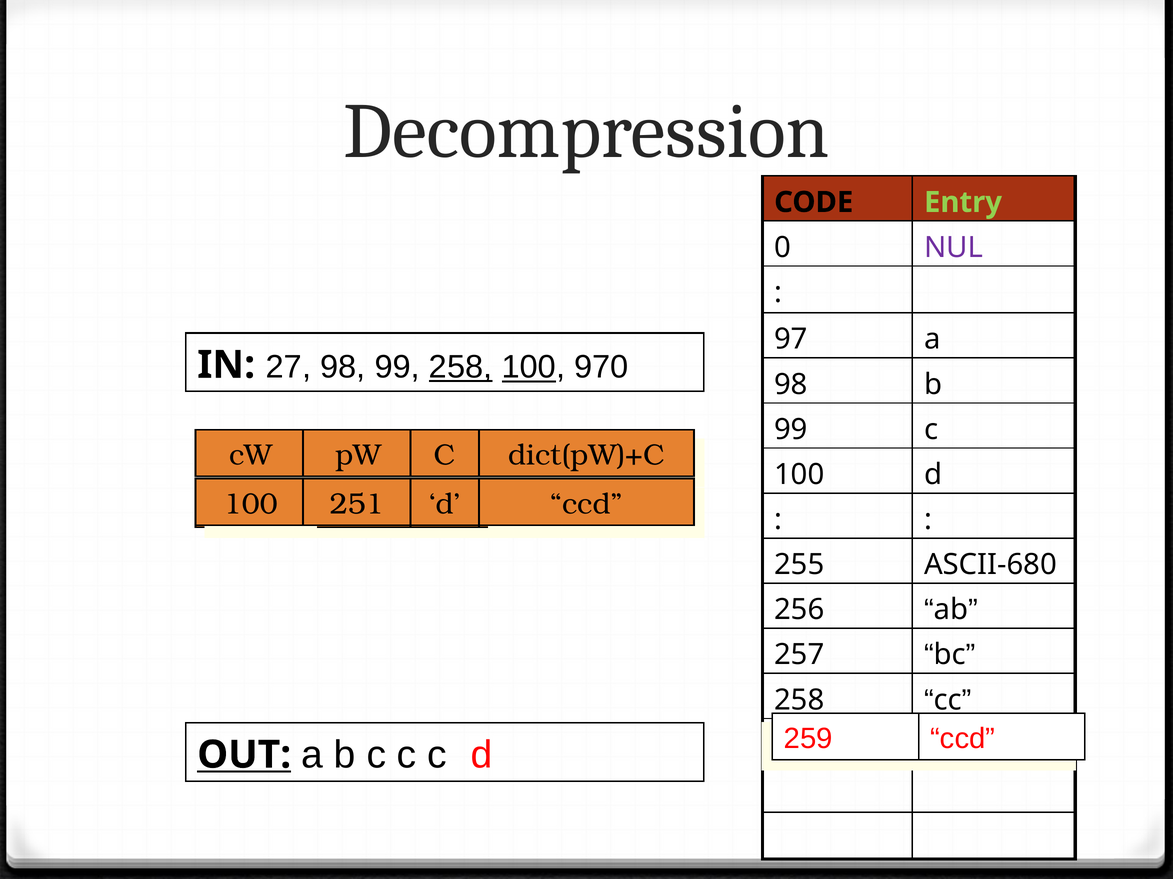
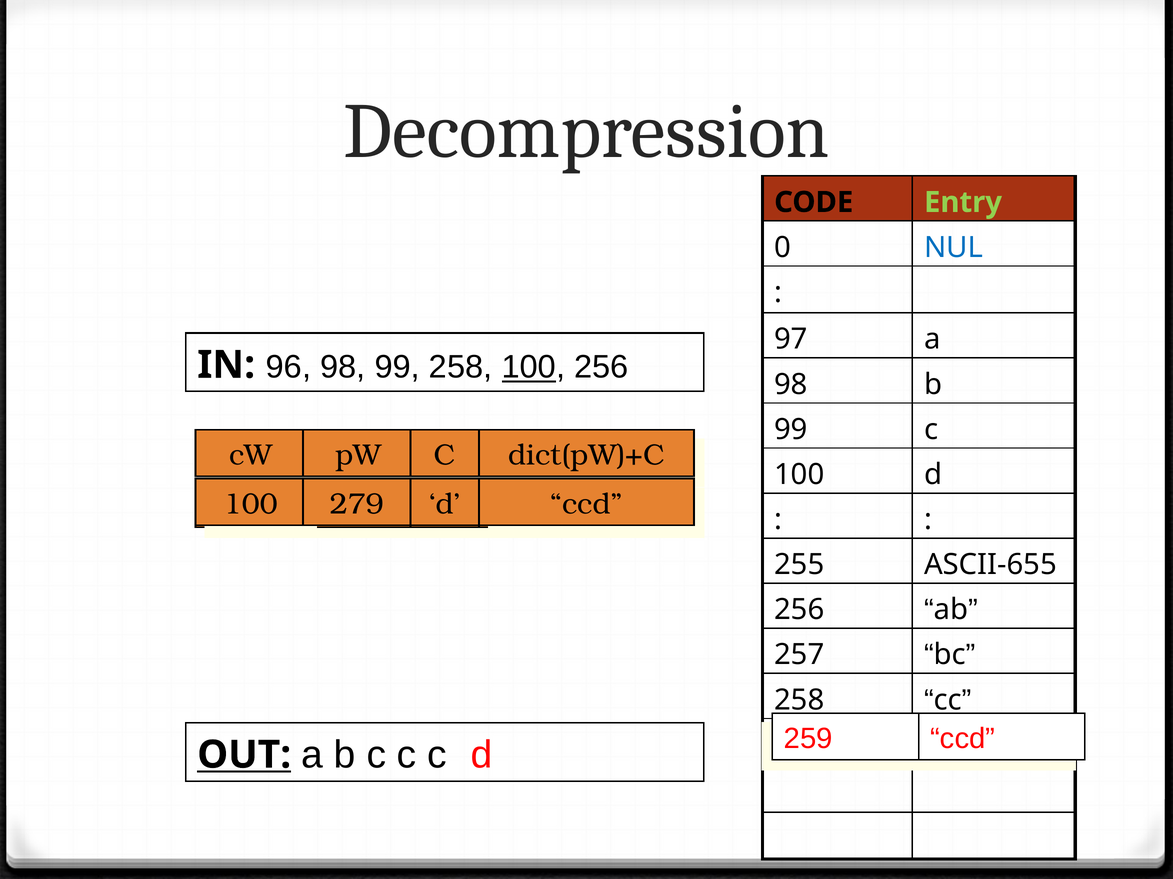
NUL colour: purple -> blue
27: 27 -> 96
258 at (461, 367) underline: present -> none
100 970: 970 -> 256
251: 251 -> 279
ASCII-680: ASCII-680 -> ASCII-655
